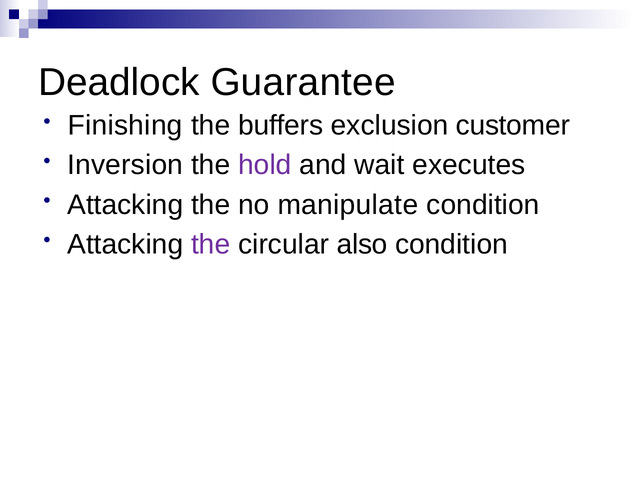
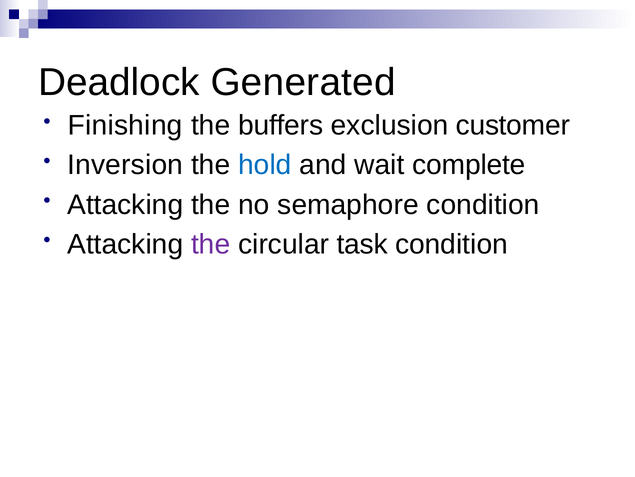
Guarantee: Guarantee -> Generated
hold colour: purple -> blue
executes: executes -> complete
manipulate: manipulate -> semaphore
also: also -> task
